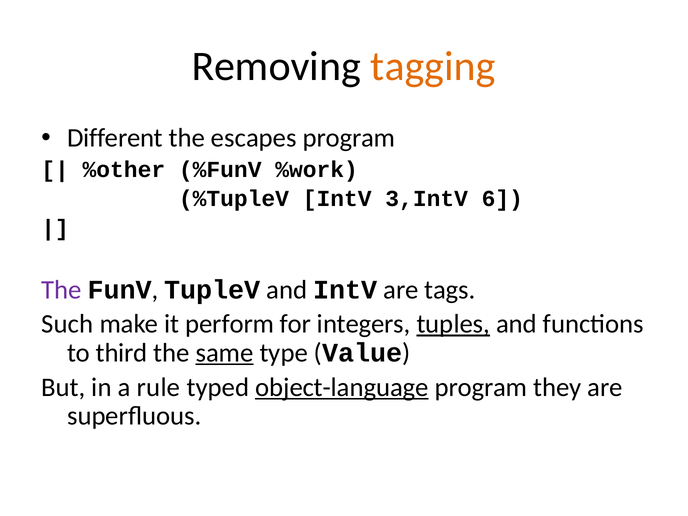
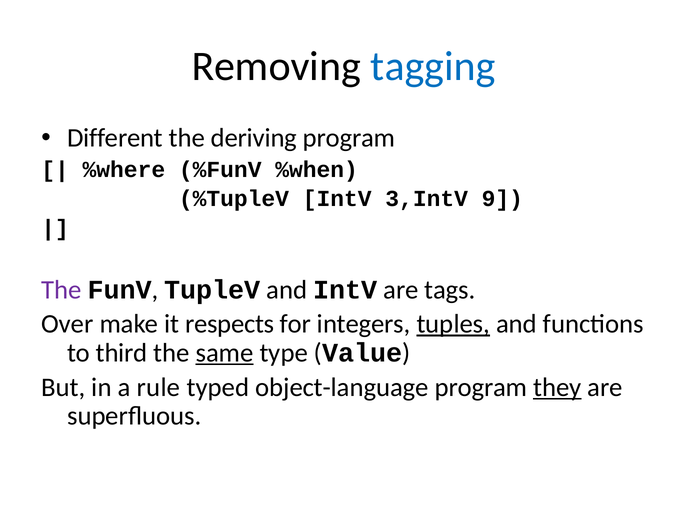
tagging colour: orange -> blue
escapes: escapes -> deriving
%other: %other -> %where
%work: %work -> %when
6: 6 -> 9
Such: Such -> Over
perform: perform -> respects
object-language underline: present -> none
they underline: none -> present
